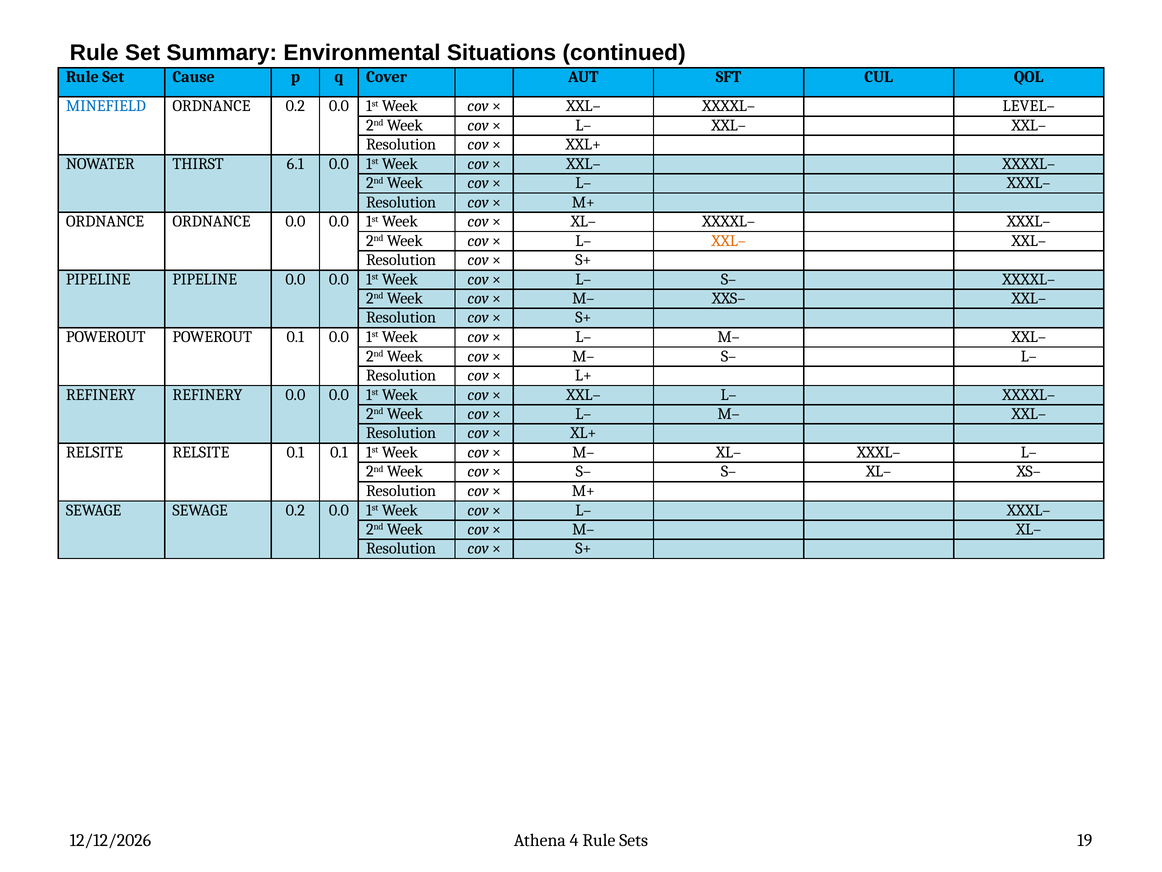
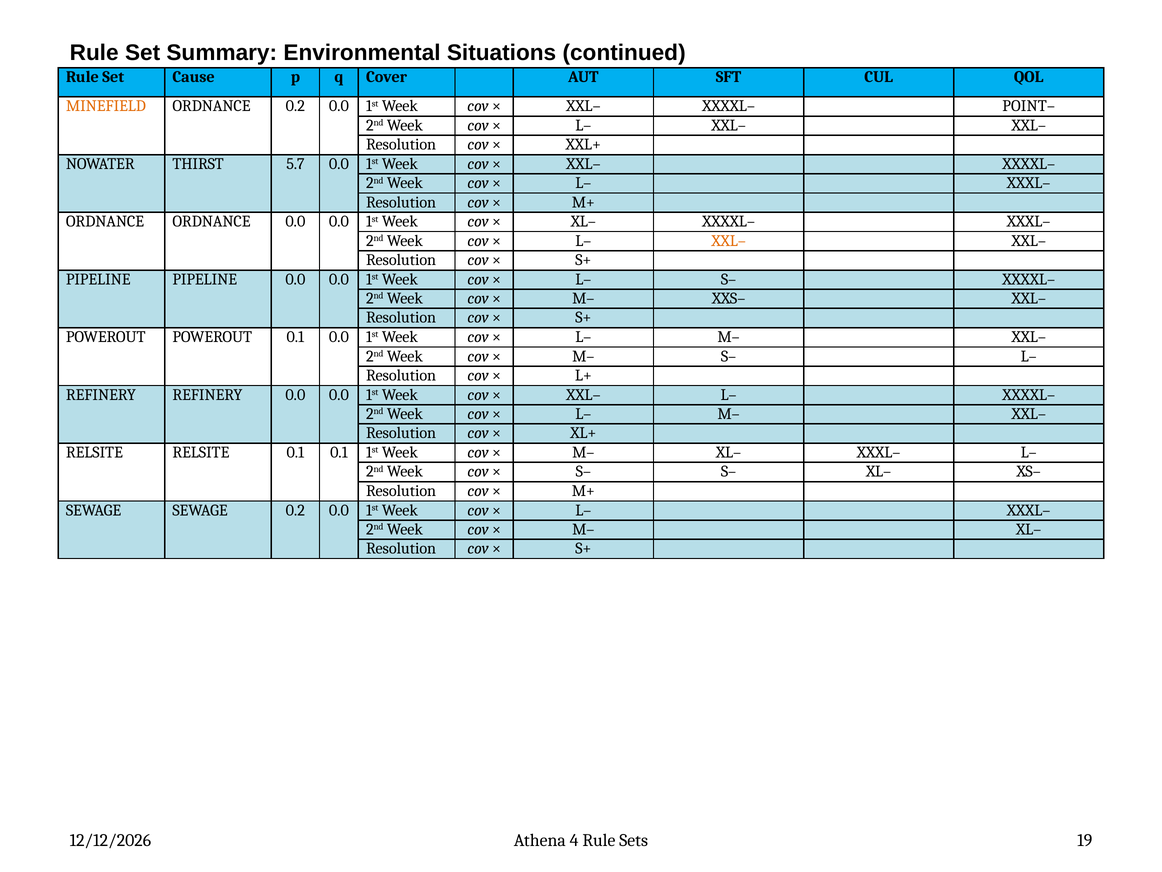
MINEFIELD colour: blue -> orange
LEVEL–: LEVEL– -> POINT–
6.1: 6.1 -> 5.7
